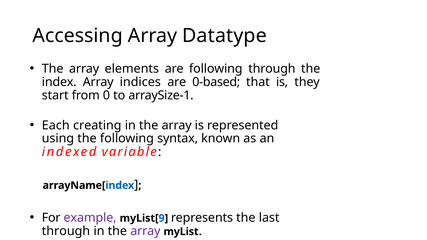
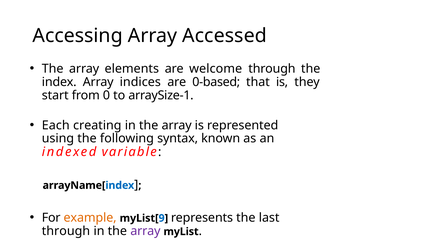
Datatype: Datatype -> Accessed
are following: following -> welcome
example colour: purple -> orange
